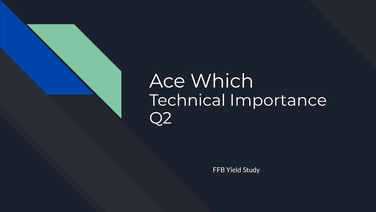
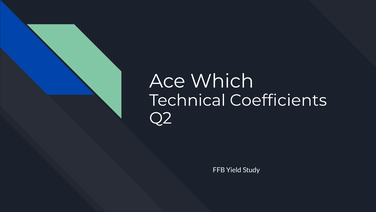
Importance: Importance -> Coefficients
